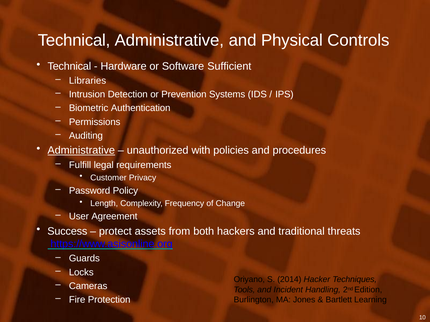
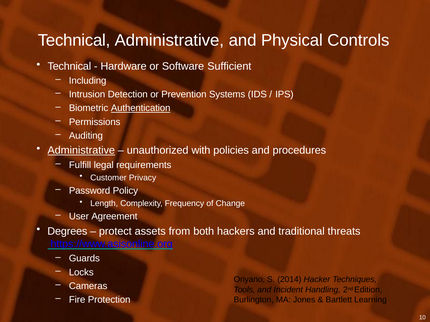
Libraries: Libraries -> Including
Authentication underline: none -> present
Success: Success -> Degrees
